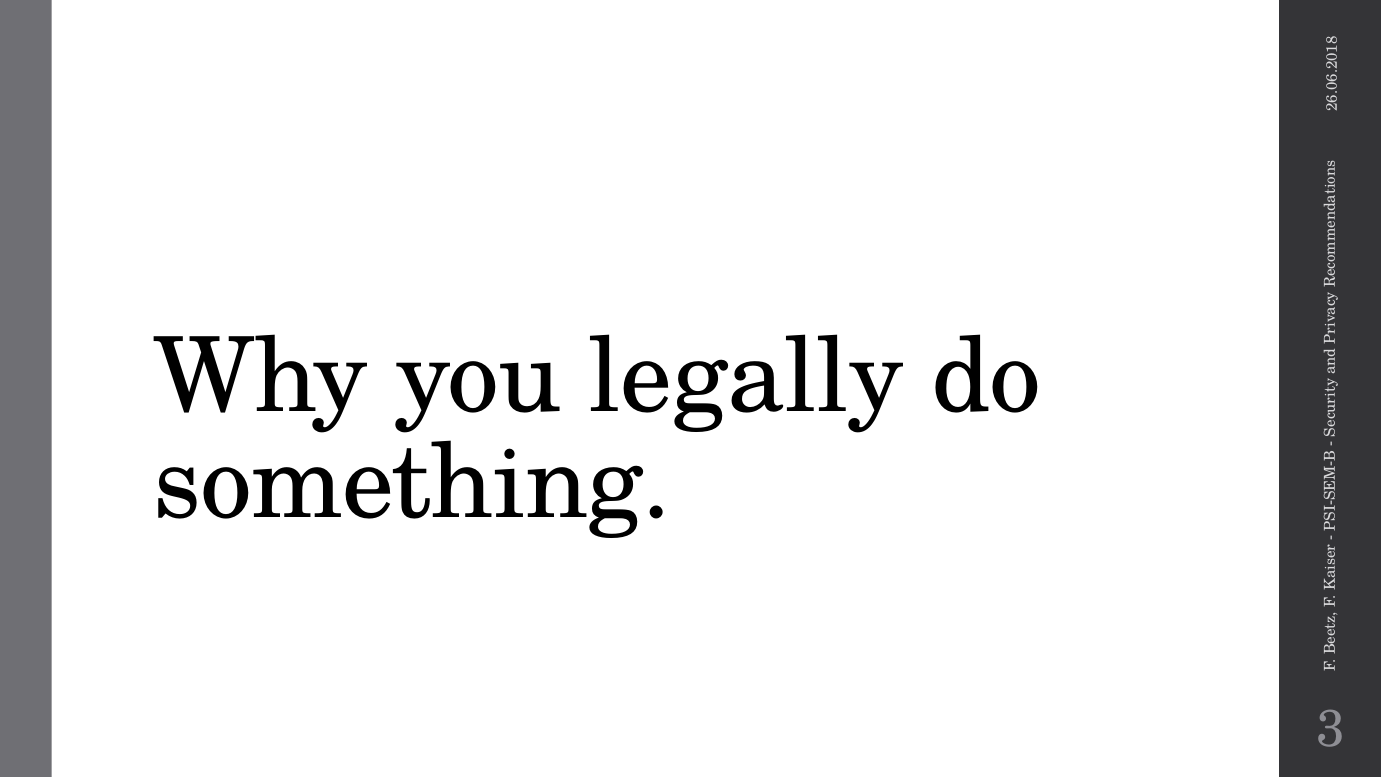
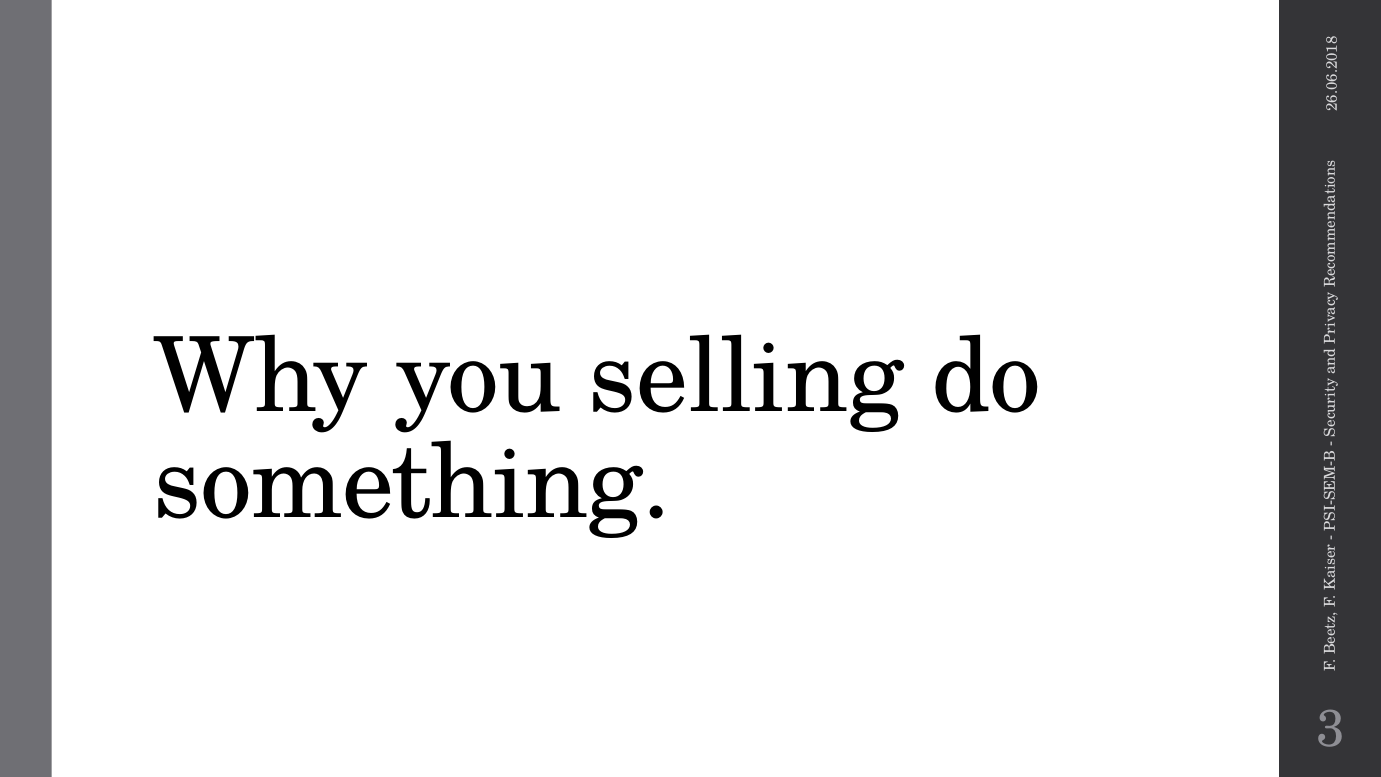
legally: legally -> selling
